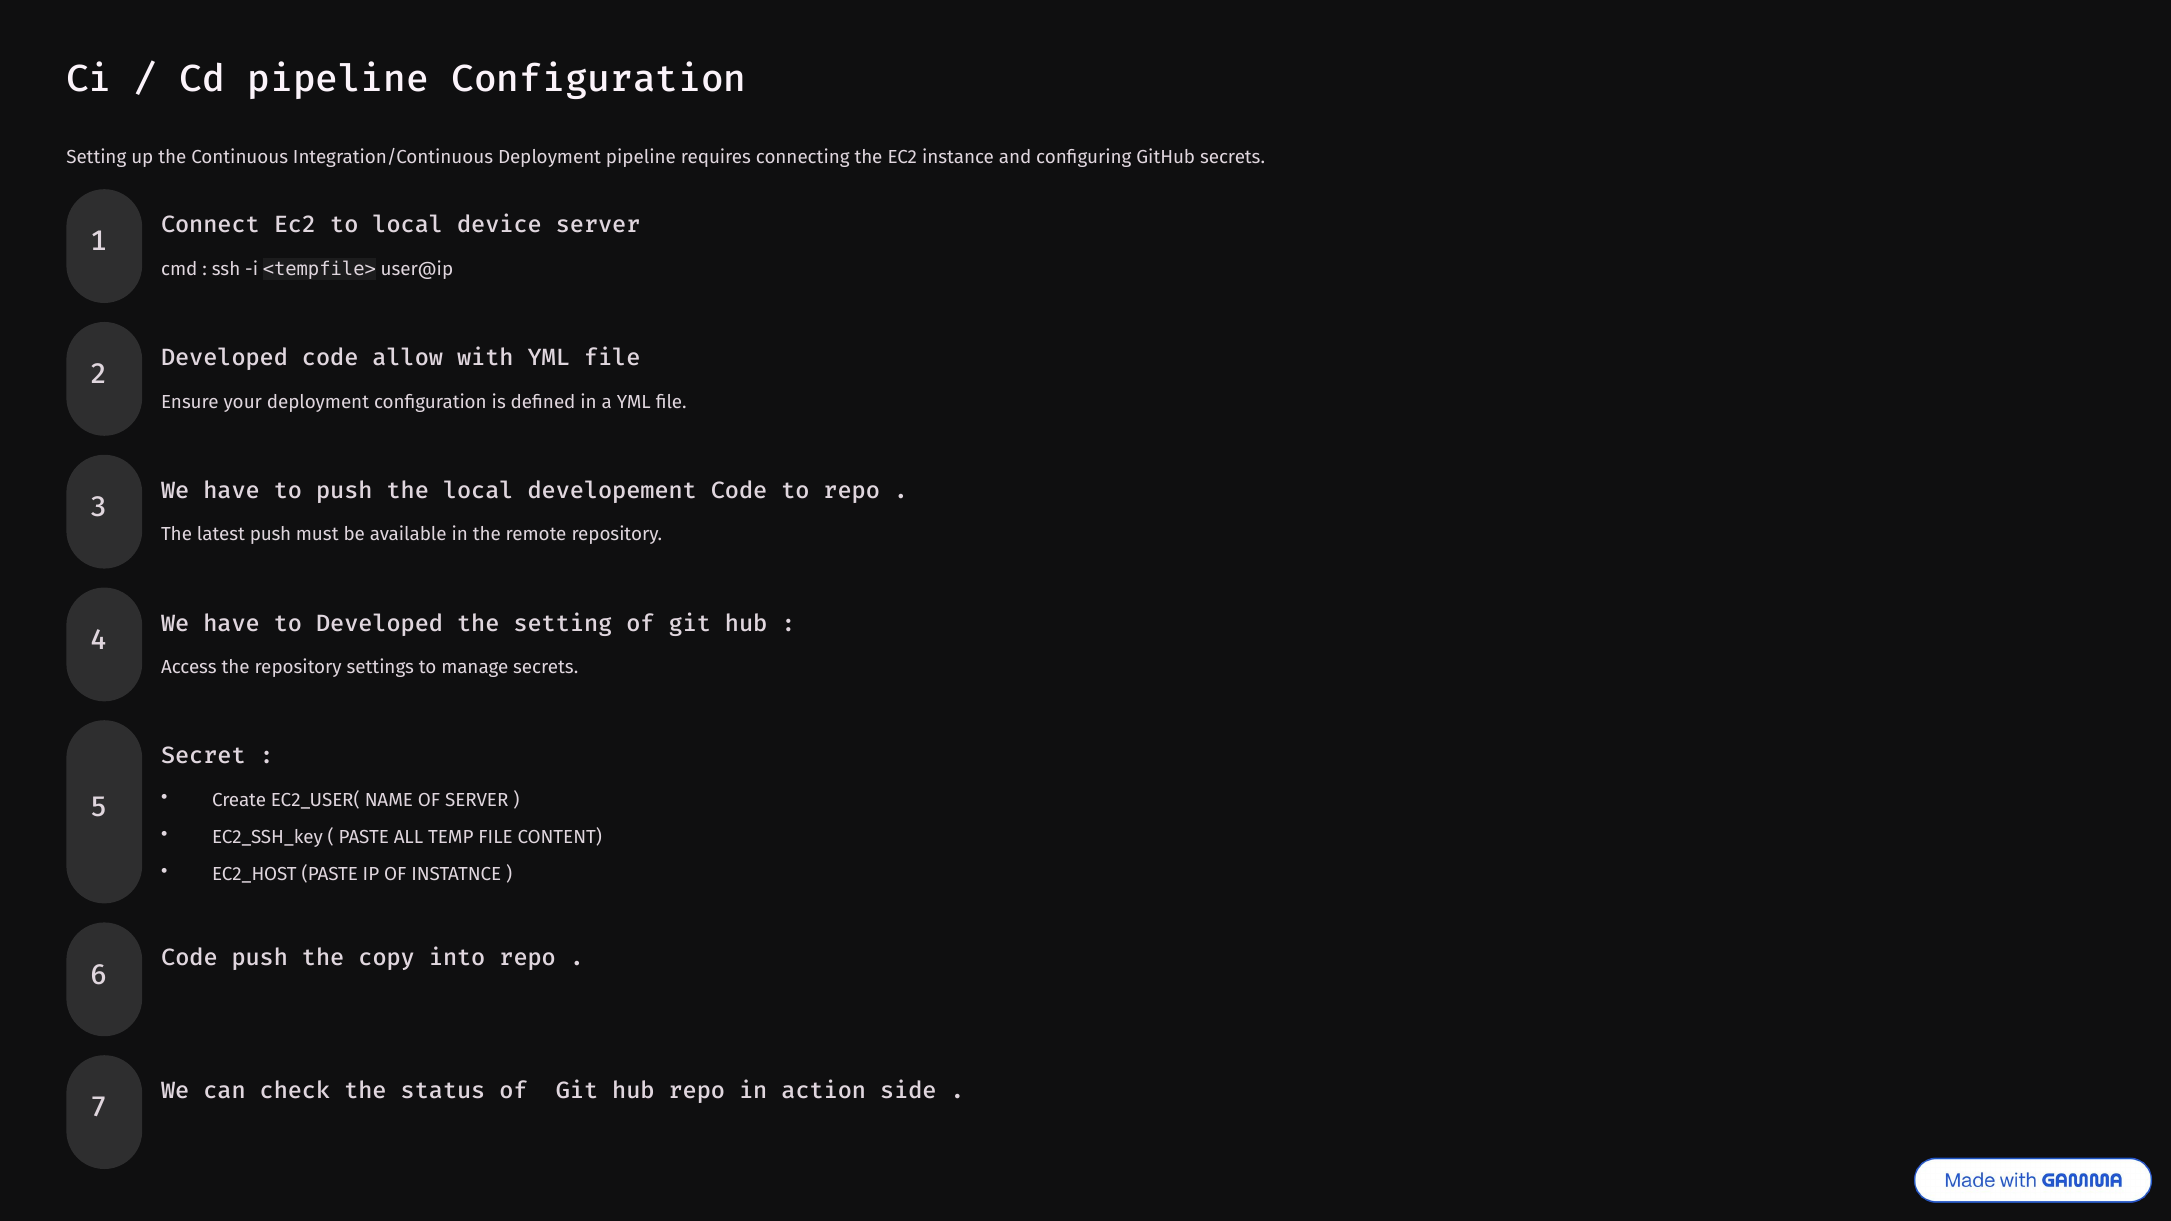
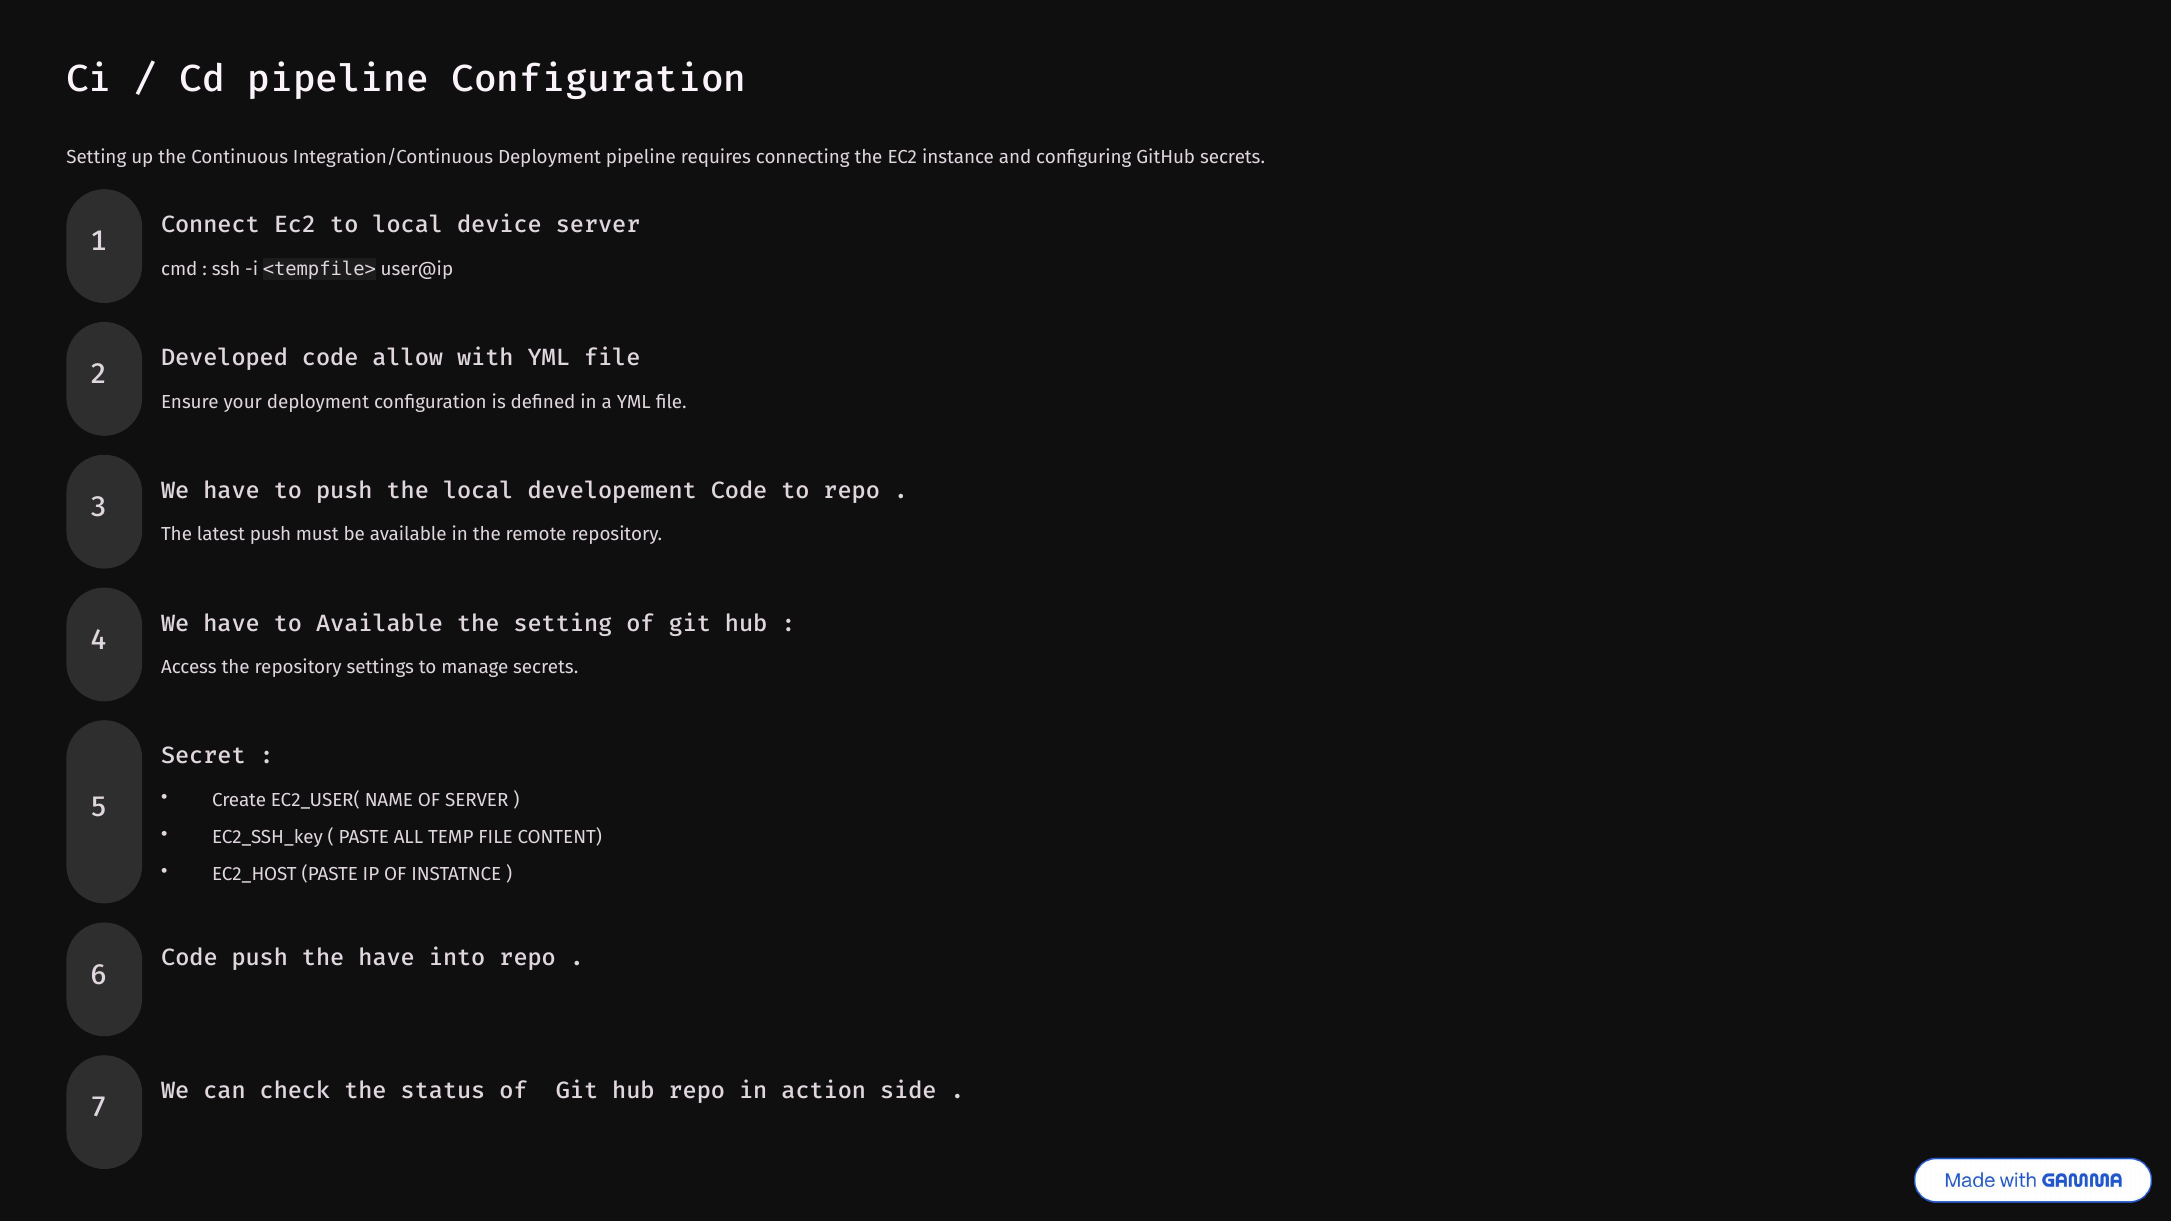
to Developed: Developed -> Available
the copy: copy -> have
